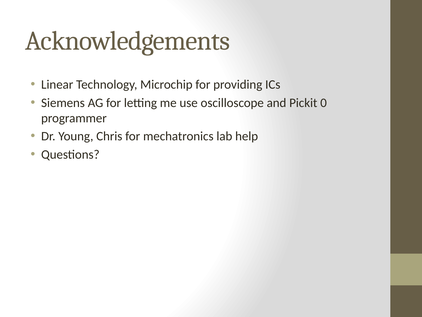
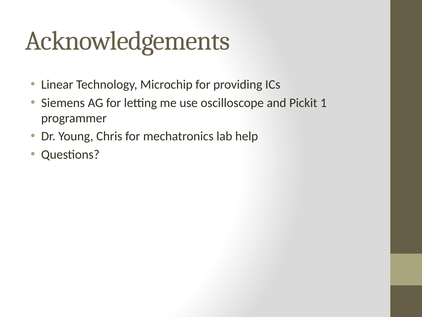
0: 0 -> 1
